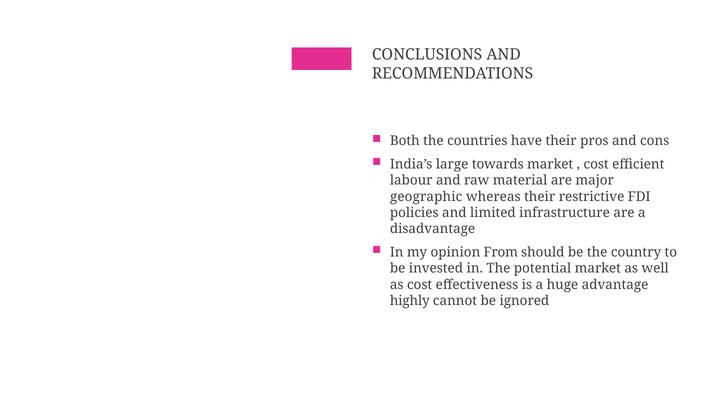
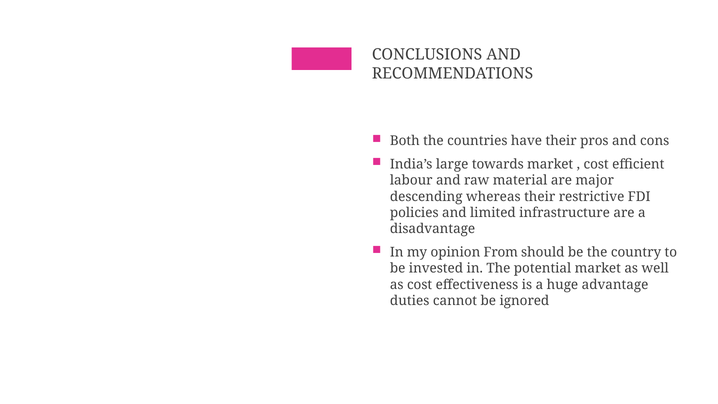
geographic: geographic -> descending
highly: highly -> duties
